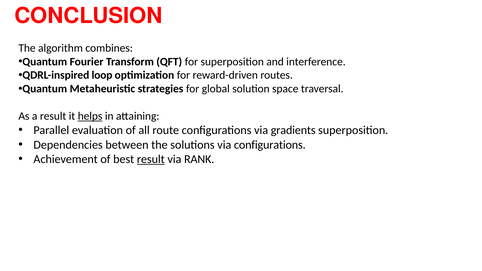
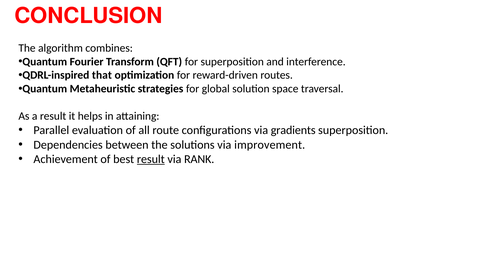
loop: loop -> that
helps underline: present -> none
via configurations: configurations -> improvement
